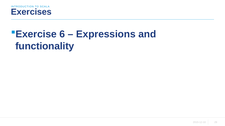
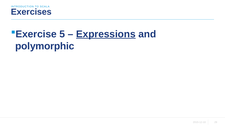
6: 6 -> 5
Expressions underline: none -> present
functionality: functionality -> polymorphic
